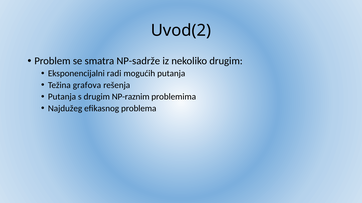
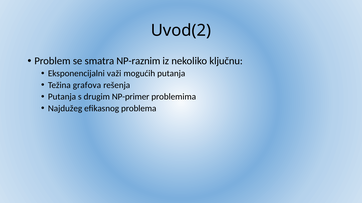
NP-sadrže: NP-sadrže -> NP-raznim
nekoliko drugim: drugim -> ključnu
radi: radi -> važi
NP-raznim: NP-raznim -> NP-primer
